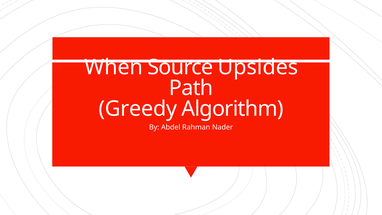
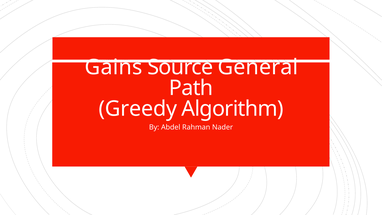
When: When -> Gains
Upsides: Upsides -> General
